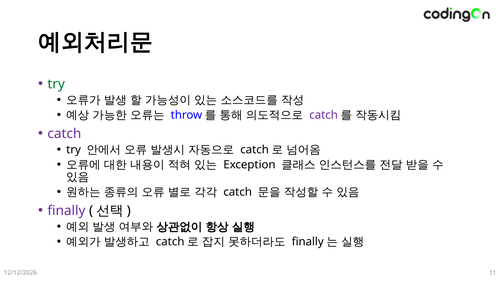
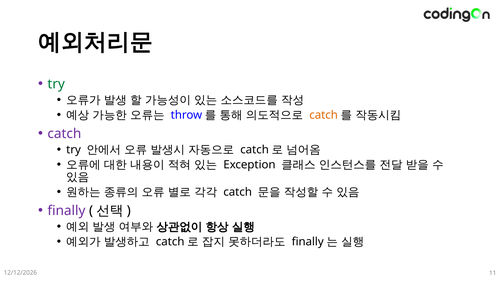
catch at (324, 115) colour: purple -> orange
